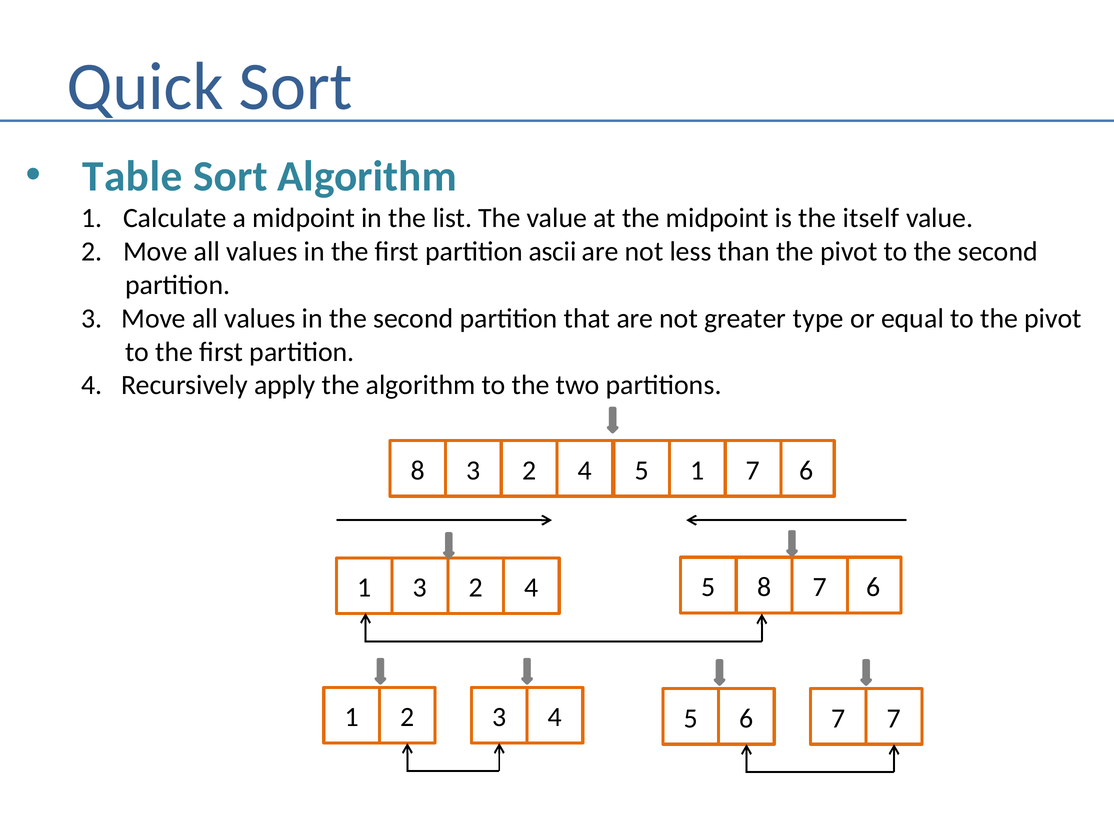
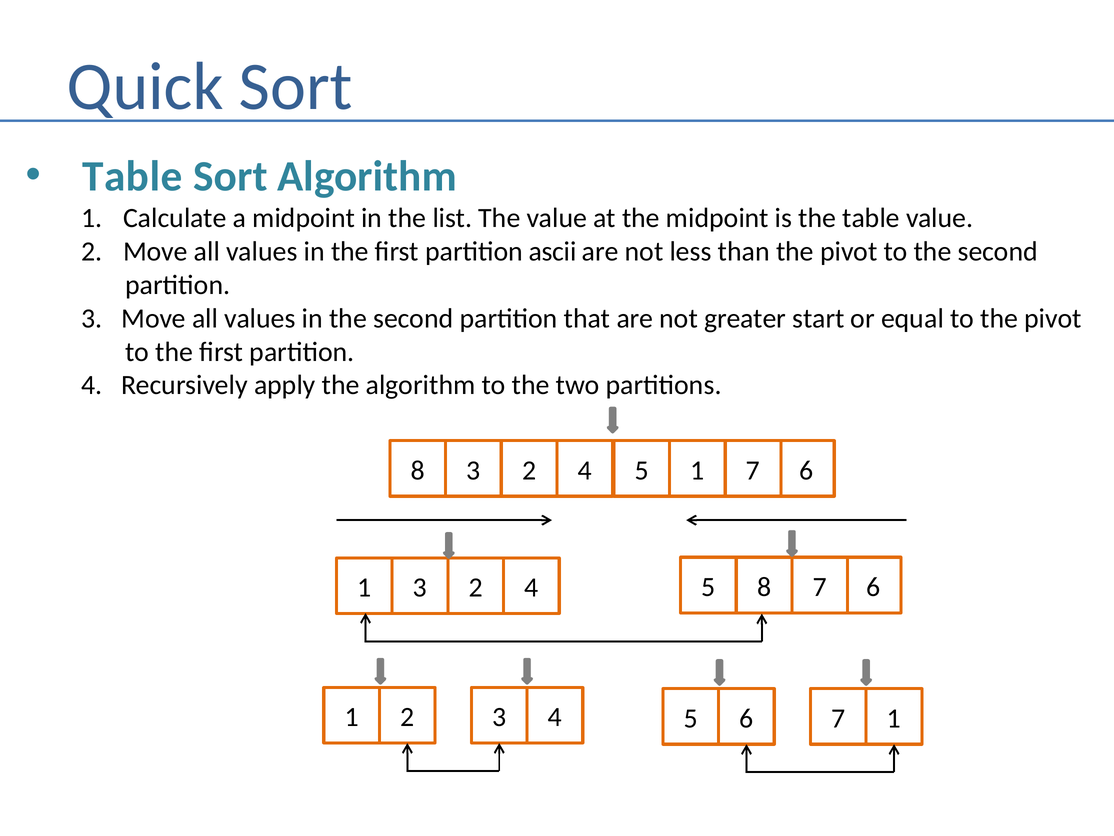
the itself: itself -> table
type: type -> start
7 7: 7 -> 1
